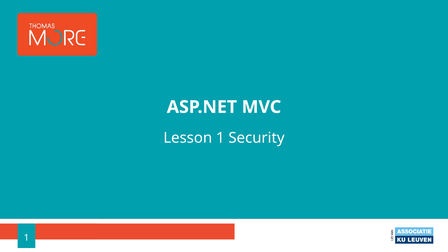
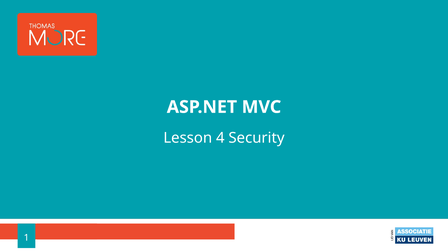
Lesson 1: 1 -> 4
